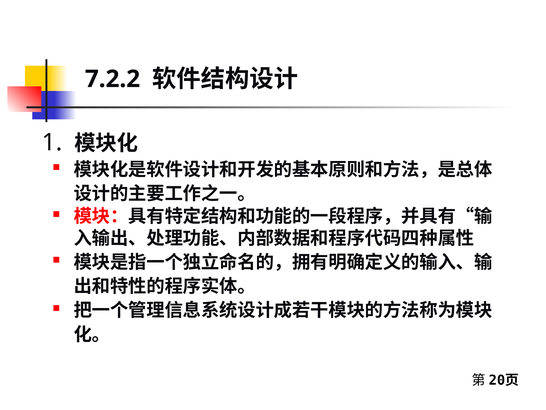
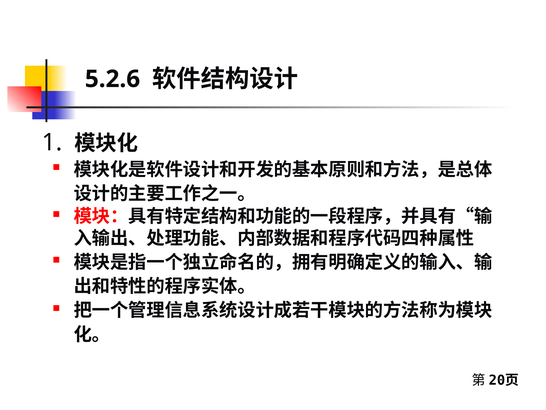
7.2.2: 7.2.2 -> 5.2.6
